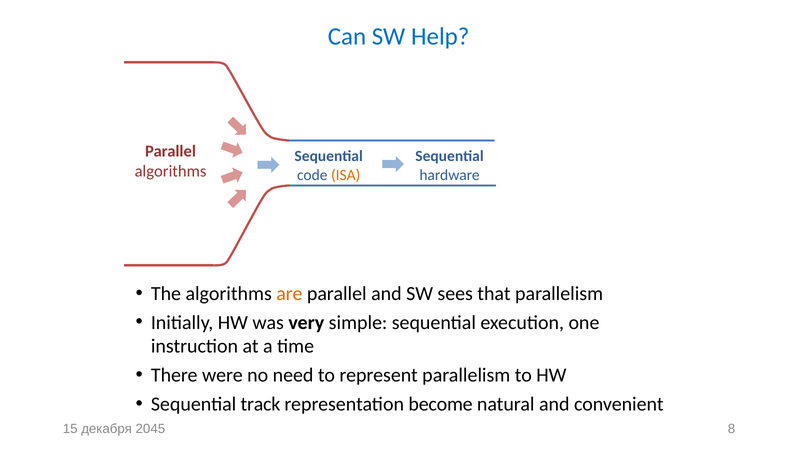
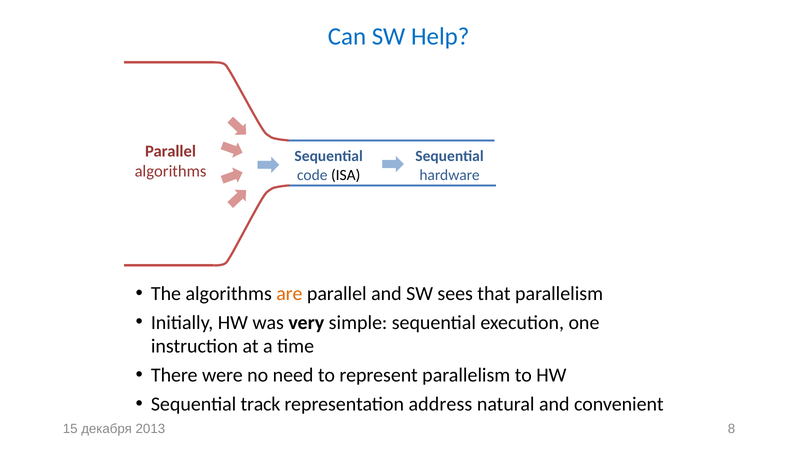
ISA colour: orange -> black
become: become -> address
2045: 2045 -> 2013
